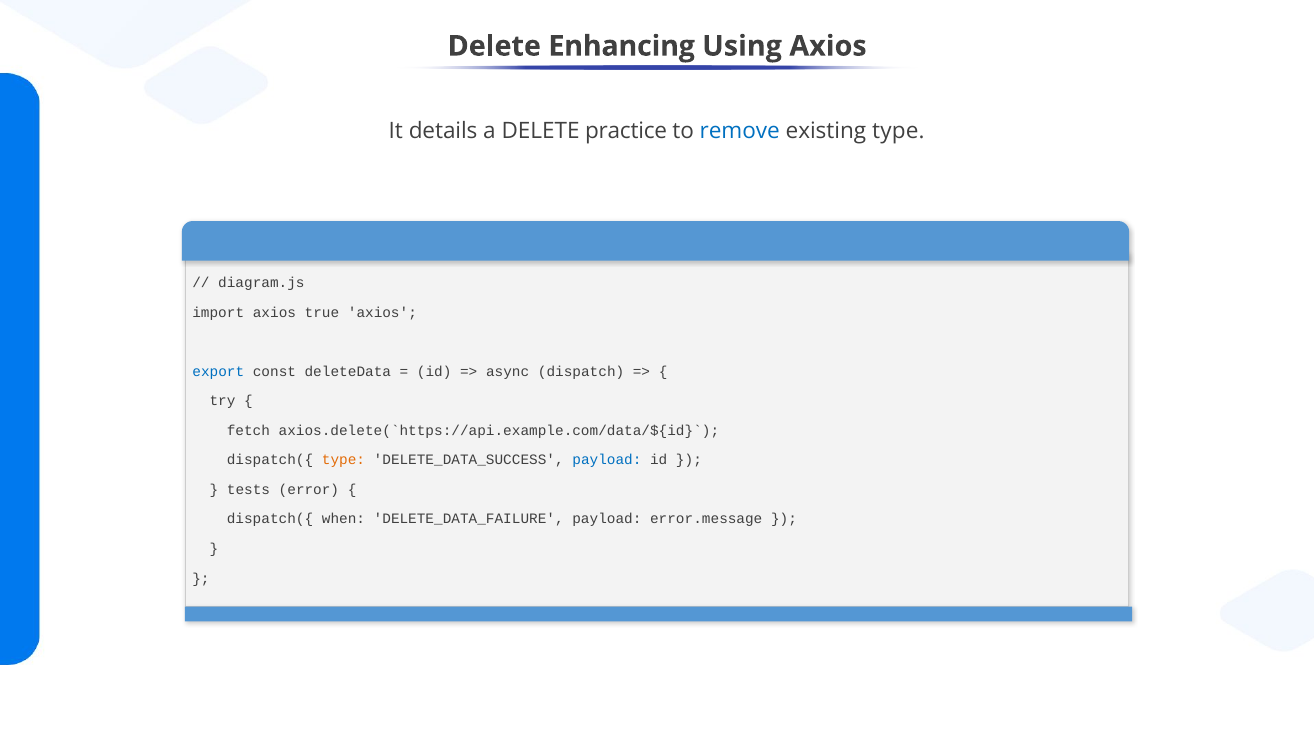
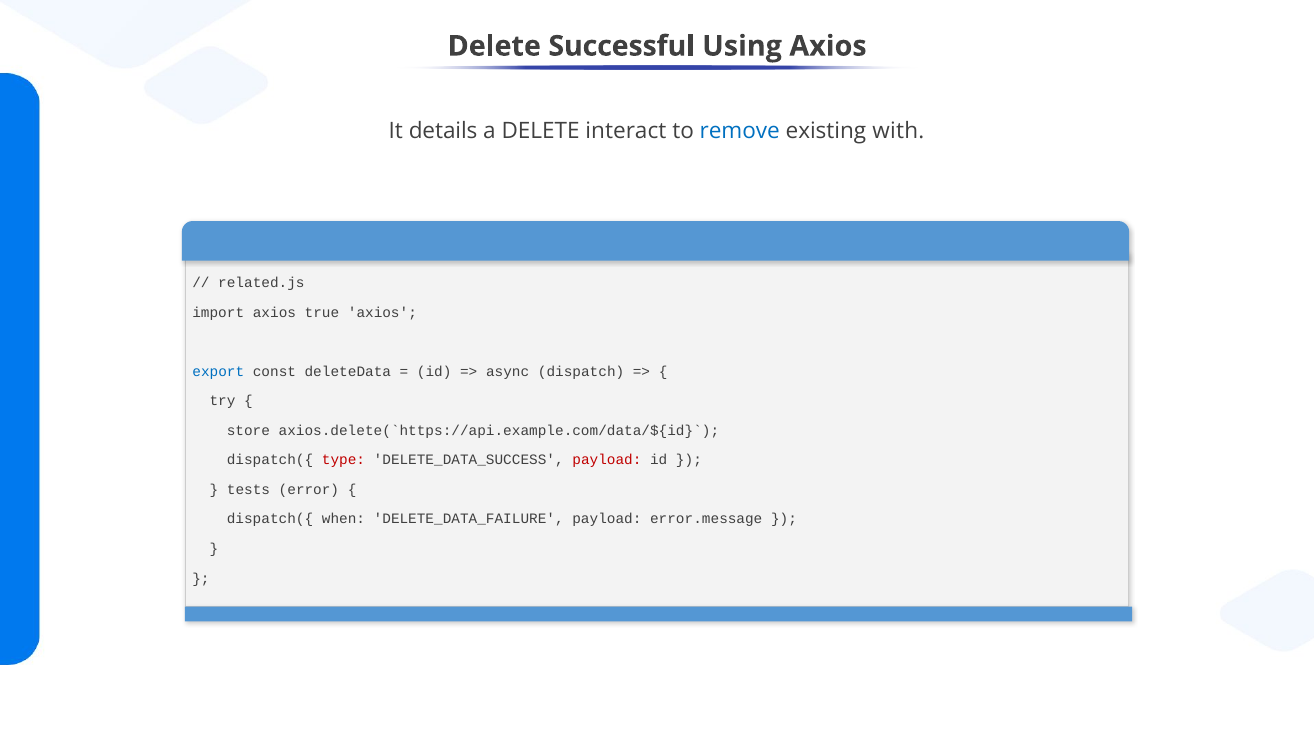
Enhancing: Enhancing -> Successful
practice: practice -> interact
existing type: type -> with
diagram.js: diagram.js -> related.js
fetch: fetch -> store
type at (343, 460) colour: orange -> red
payload at (607, 460) colour: blue -> red
